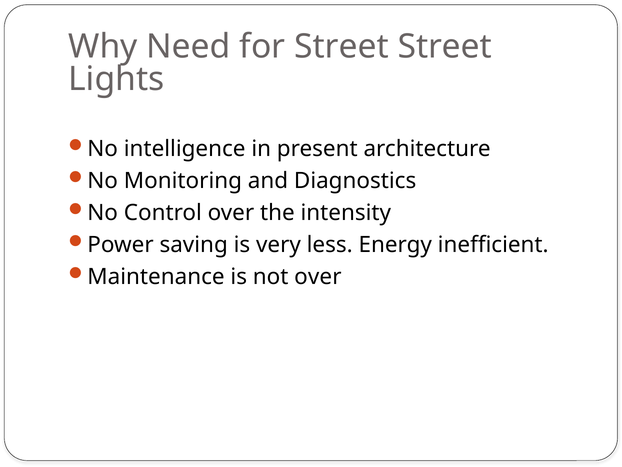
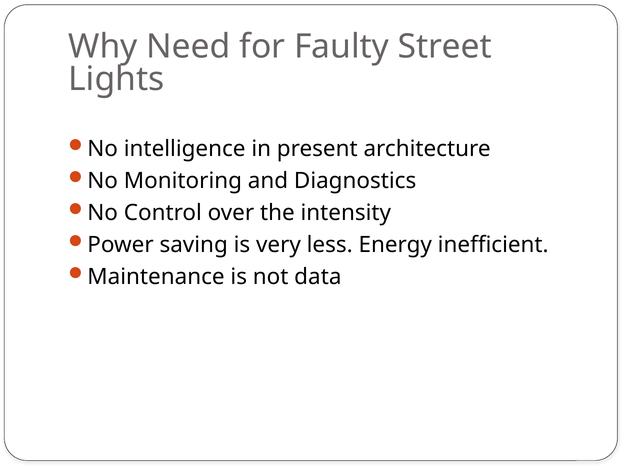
for Street: Street -> Faulty
not over: over -> data
